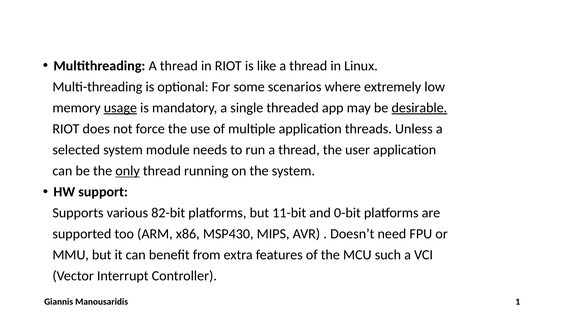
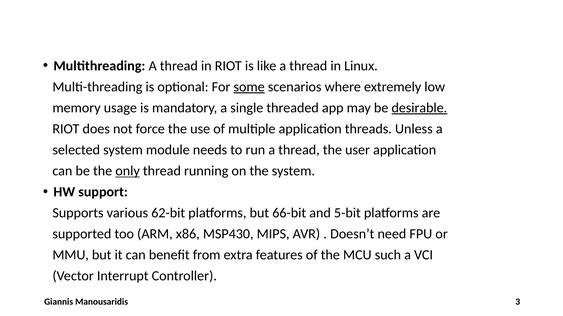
some underline: none -> present
usage underline: present -> none
82-bit: 82-bit -> 62-bit
11-bit: 11-bit -> 66-bit
0-bit: 0-bit -> 5-bit
1: 1 -> 3
